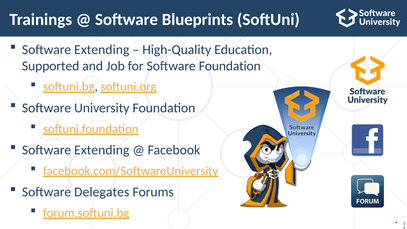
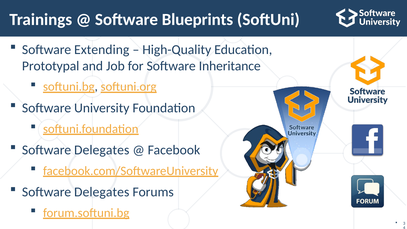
Supported: Supported -> Prototypal
Software Foundation: Foundation -> Inheritance
Extending at (102, 150): Extending -> Delegates
